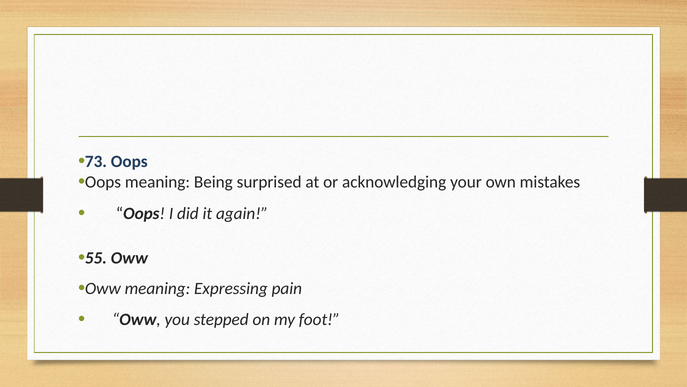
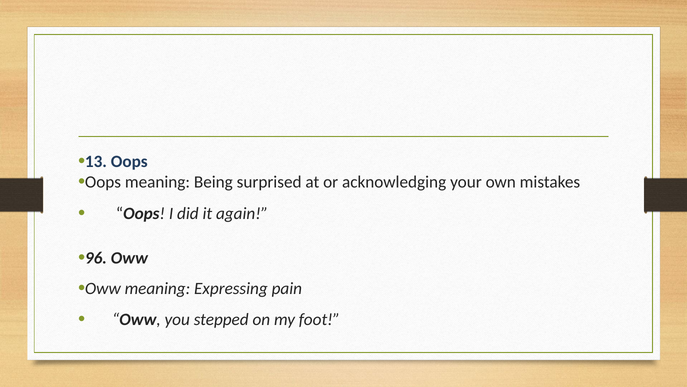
73: 73 -> 13
55: 55 -> 96
